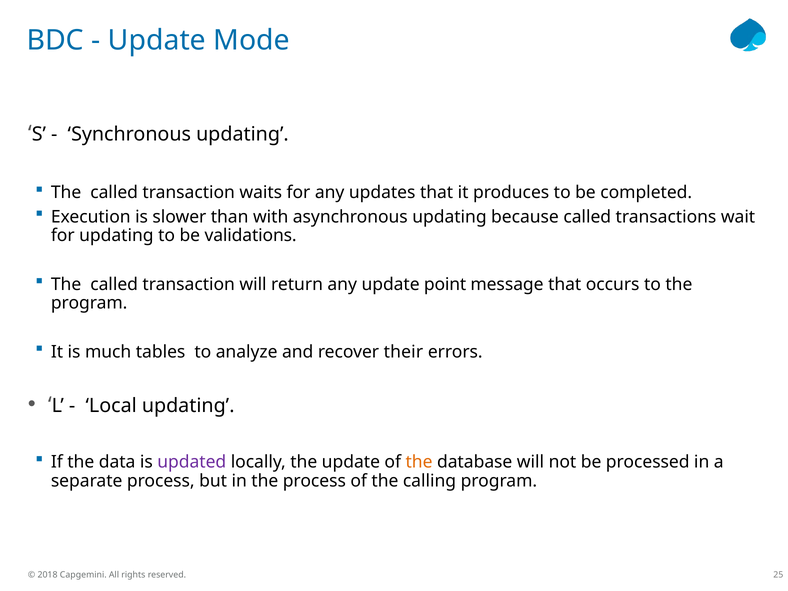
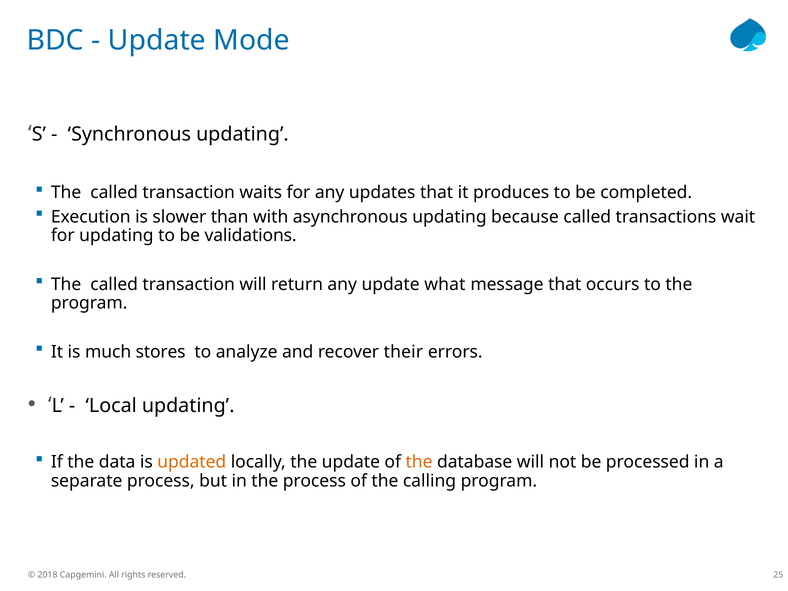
point: point -> what
tables: tables -> stores
updated colour: purple -> orange
